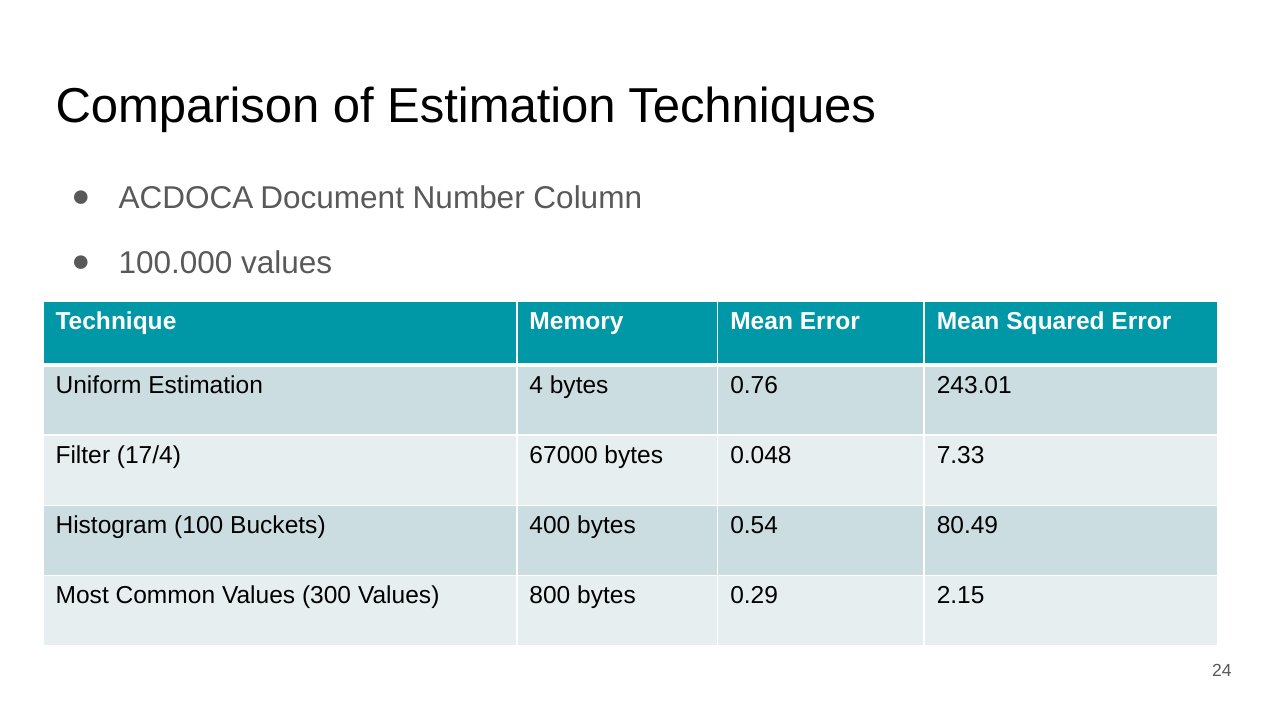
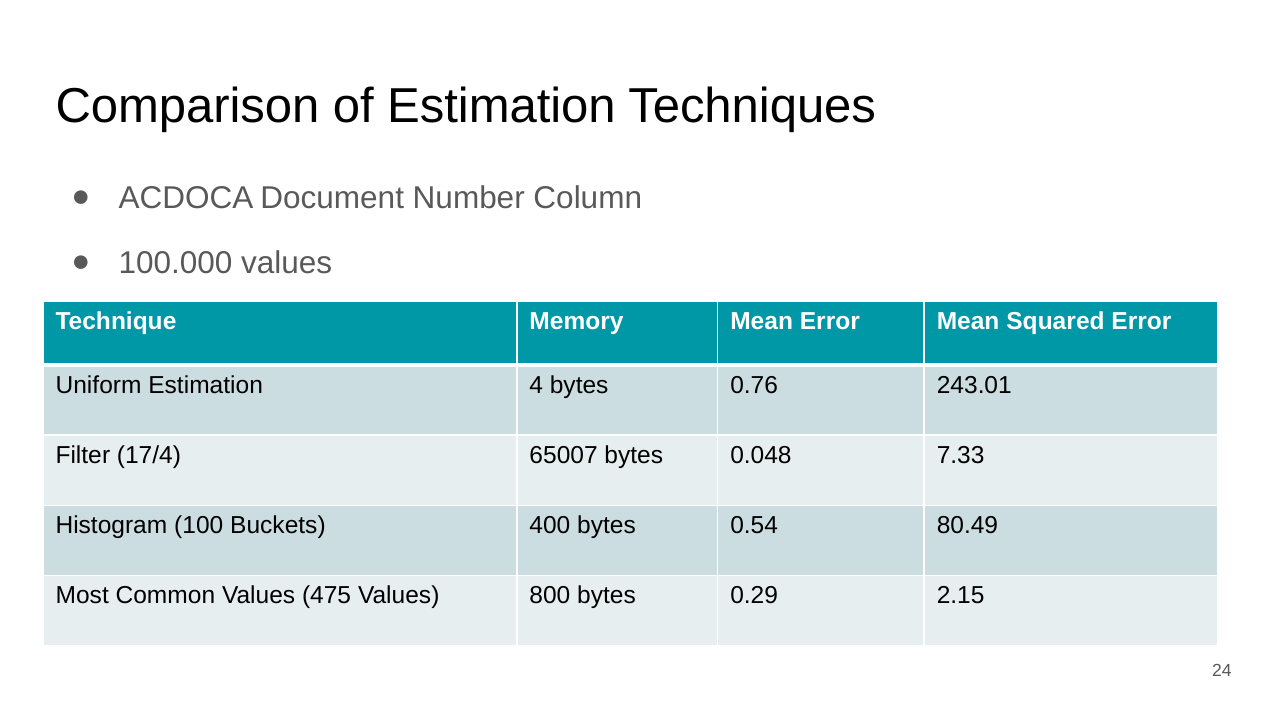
67000: 67000 -> 65007
300: 300 -> 475
